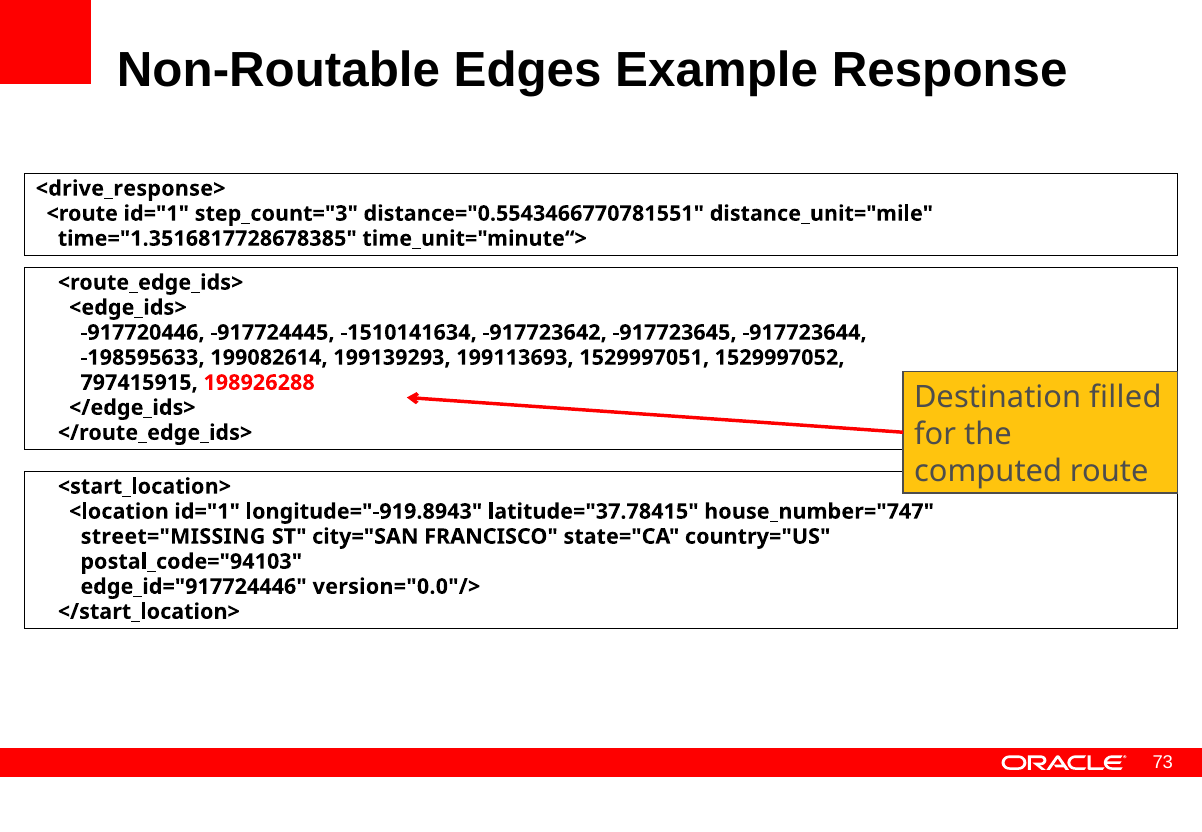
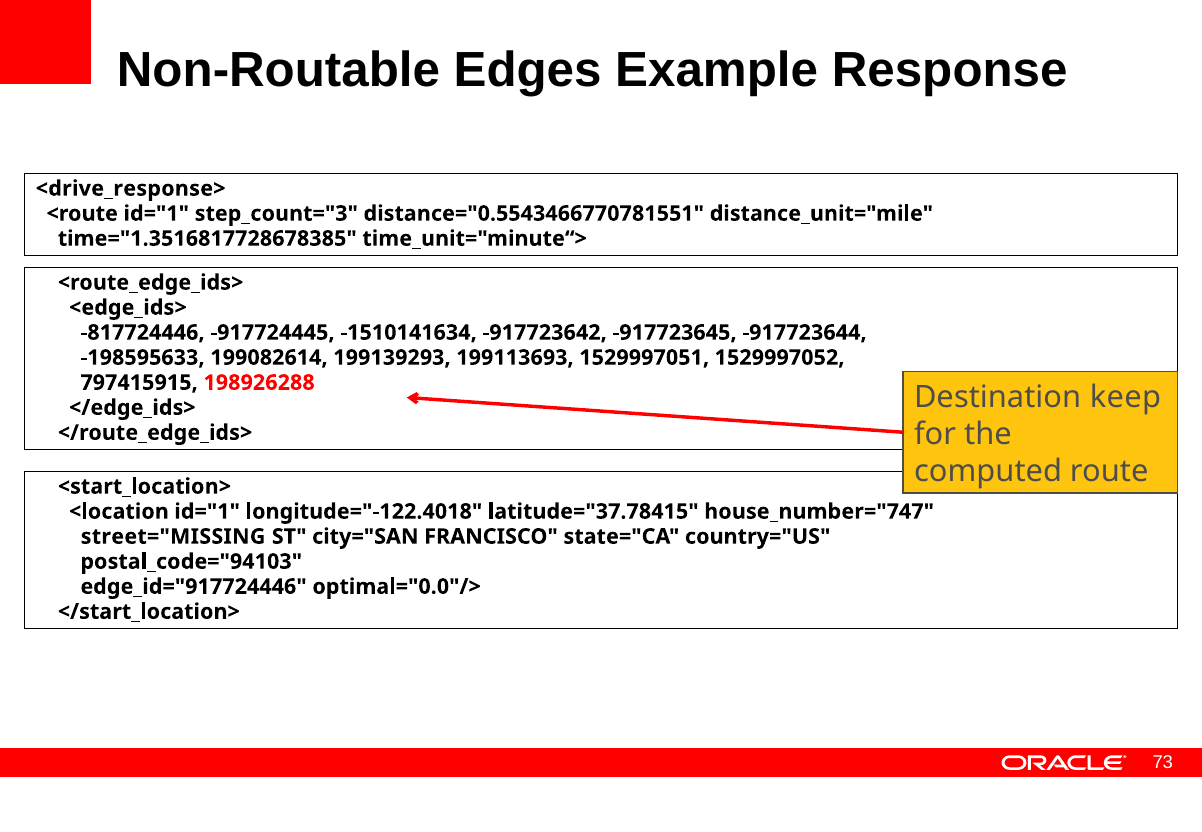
-917720446: -917720446 -> -817724446
filled: filled -> keep
longitude="-919.8943: longitude="-919.8943 -> longitude="-122.4018
version="0.0"/>: version="0.0"/> -> optimal="0.0"/>
